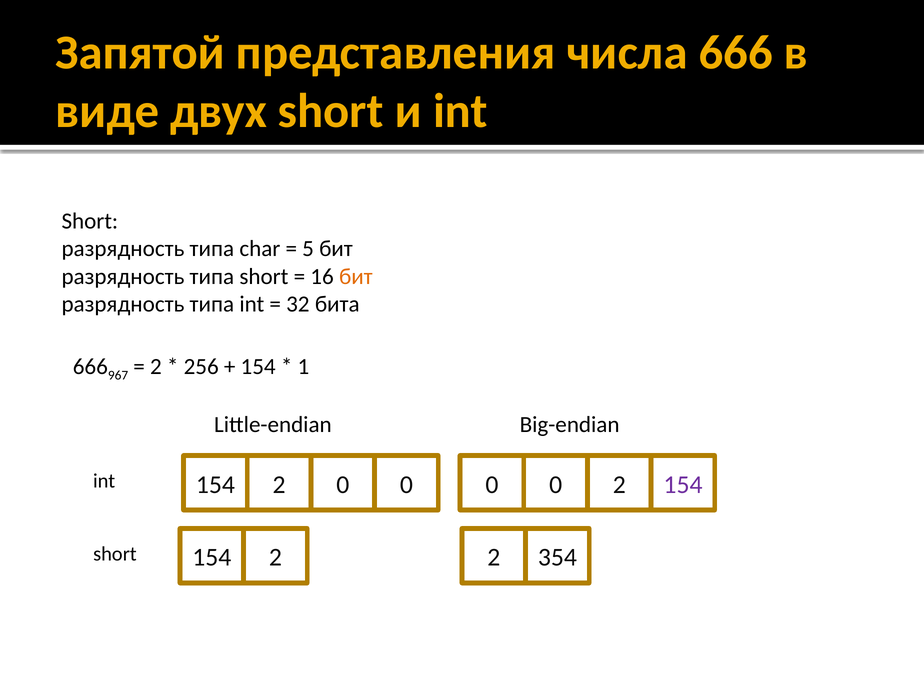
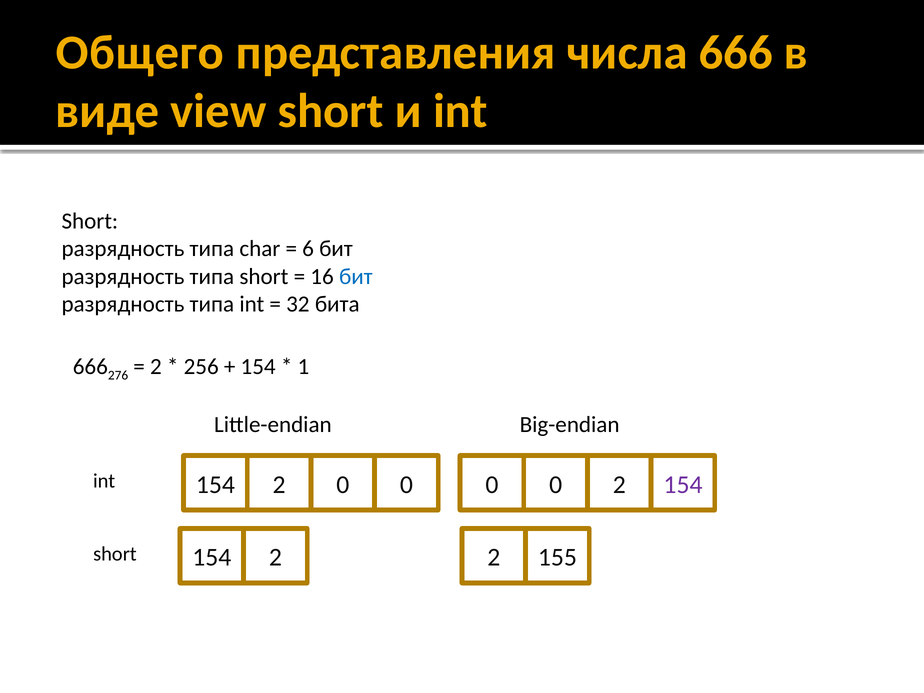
Запятой: Запятой -> Общего
двух: двух -> view
5: 5 -> 6
бит at (356, 276) colour: orange -> blue
967: 967 -> 276
354: 354 -> 155
